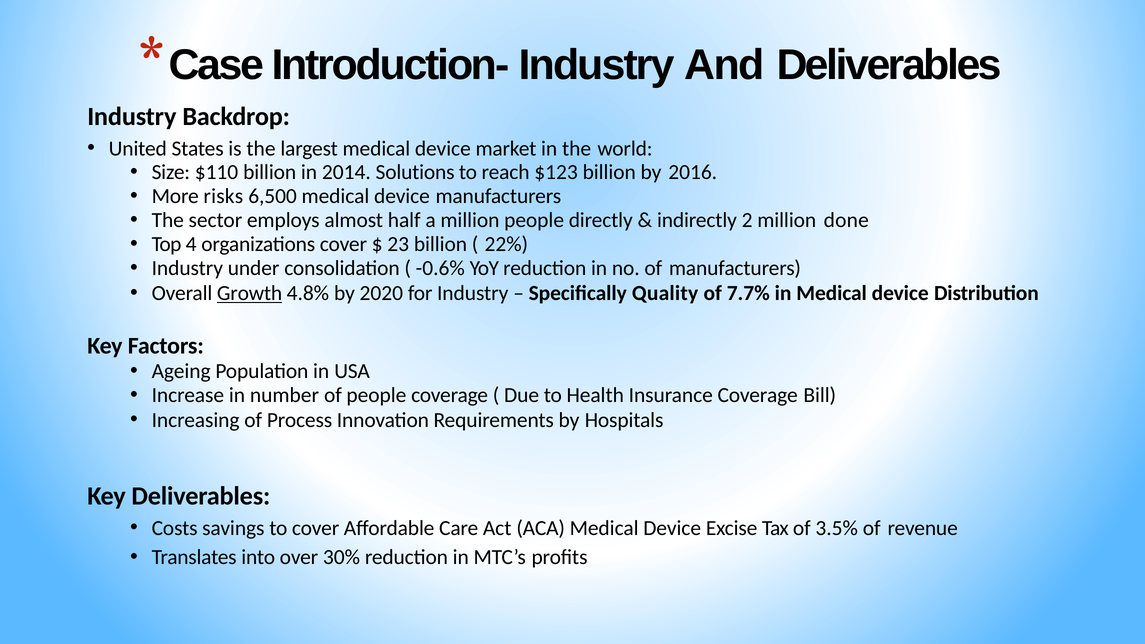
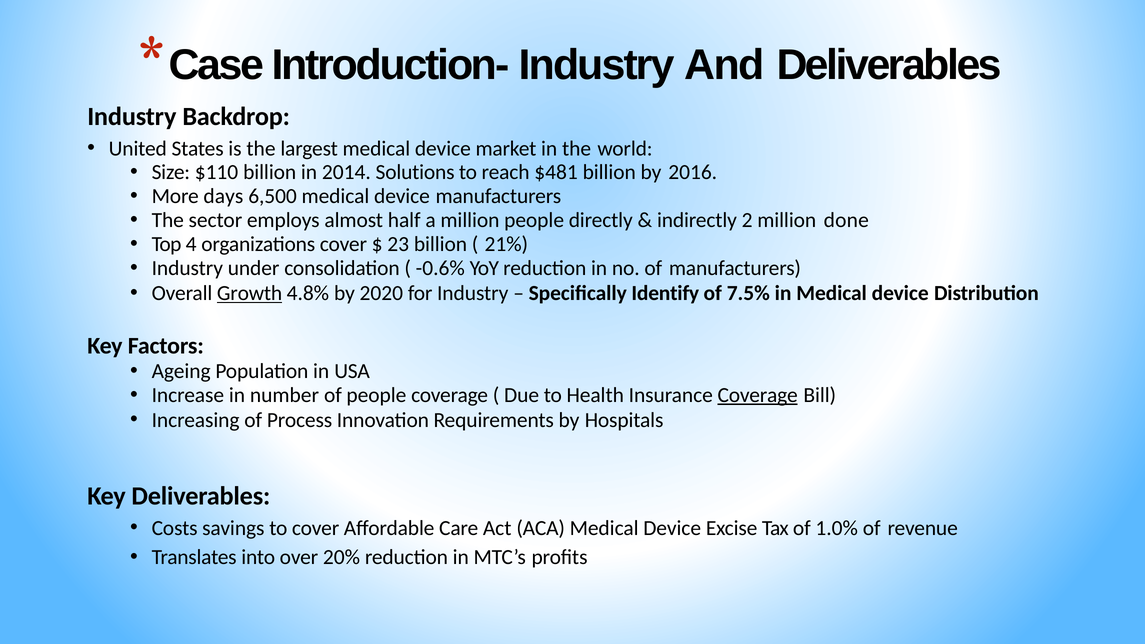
$123: $123 -> $481
risks: risks -> days
22%: 22% -> 21%
Quality: Quality -> Identify
7.7%: 7.7% -> 7.5%
Coverage at (758, 395) underline: none -> present
3.5%: 3.5% -> 1.0%
30%: 30% -> 20%
